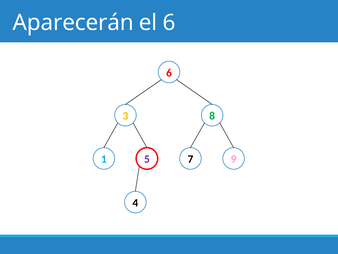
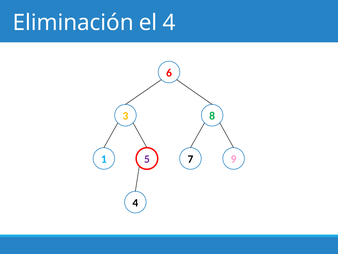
Aparecerán: Aparecerán -> Eliminación
el 6: 6 -> 4
